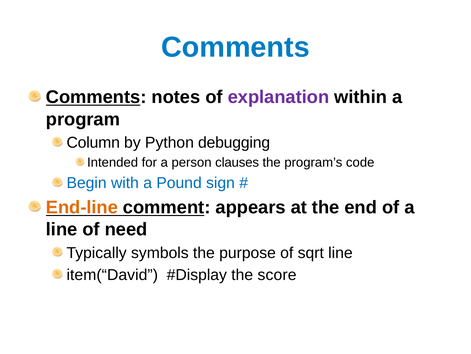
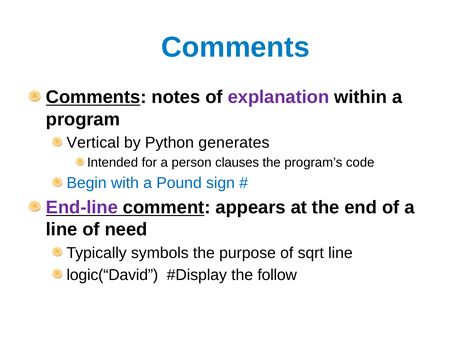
Column: Column -> Vertical
debugging: debugging -> generates
End-line colour: orange -> purple
item(“David: item(“David -> logic(“David
score: score -> follow
